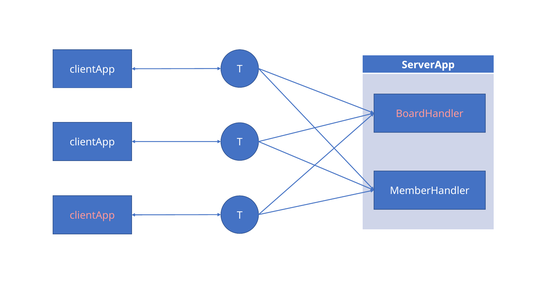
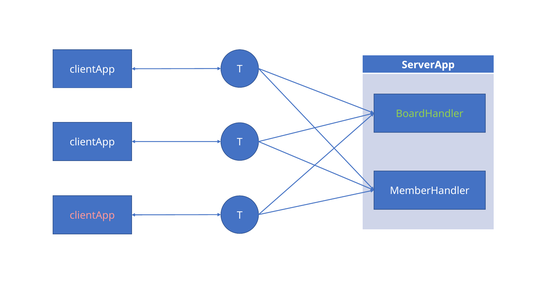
BoardHandler colour: pink -> light green
